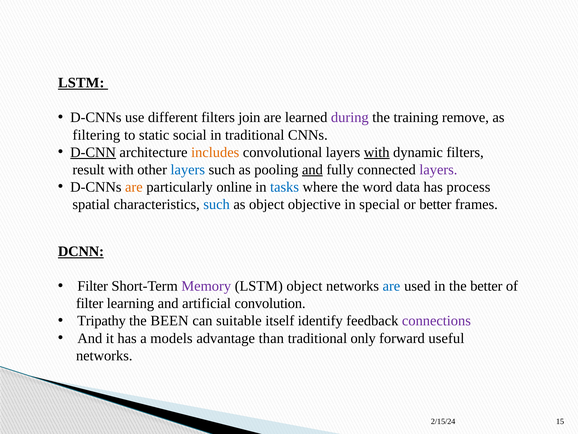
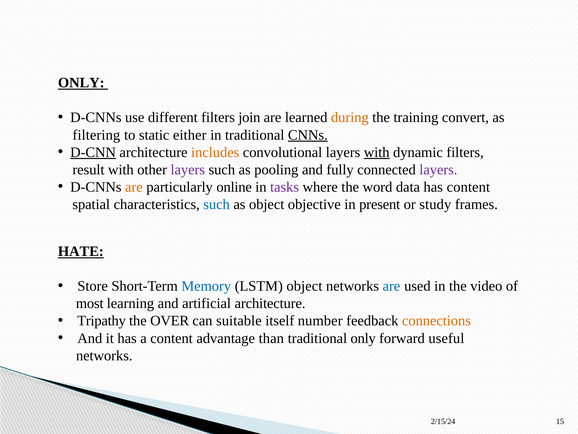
LSTM at (81, 83): LSTM -> ONLY
during colour: purple -> orange
remove: remove -> convert
social: social -> either
CNNs underline: none -> present
layers at (188, 169) colour: blue -> purple
and at (312, 169) underline: present -> none
tasks colour: blue -> purple
has process: process -> content
special: special -> present
or better: better -> study
DCNN: DCNN -> HATE
Filter at (93, 286): Filter -> Store
Memory colour: purple -> blue
the better: better -> video
filter at (90, 303): filter -> most
artificial convolution: convolution -> architecture
BEEN: BEEN -> OVER
identify: identify -> number
connections colour: purple -> orange
a models: models -> content
